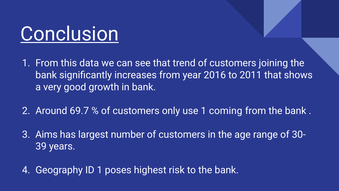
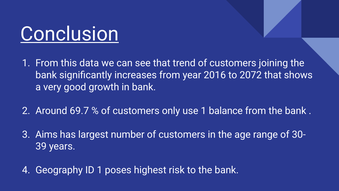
2011: 2011 -> 2072
coming: coming -> balance
